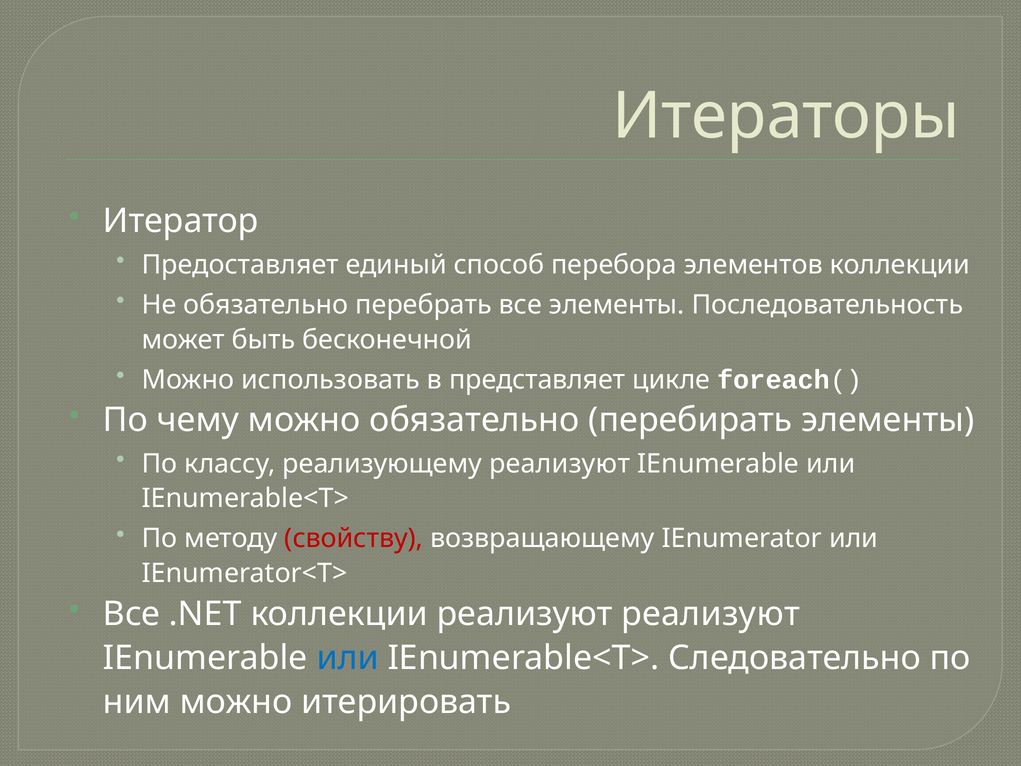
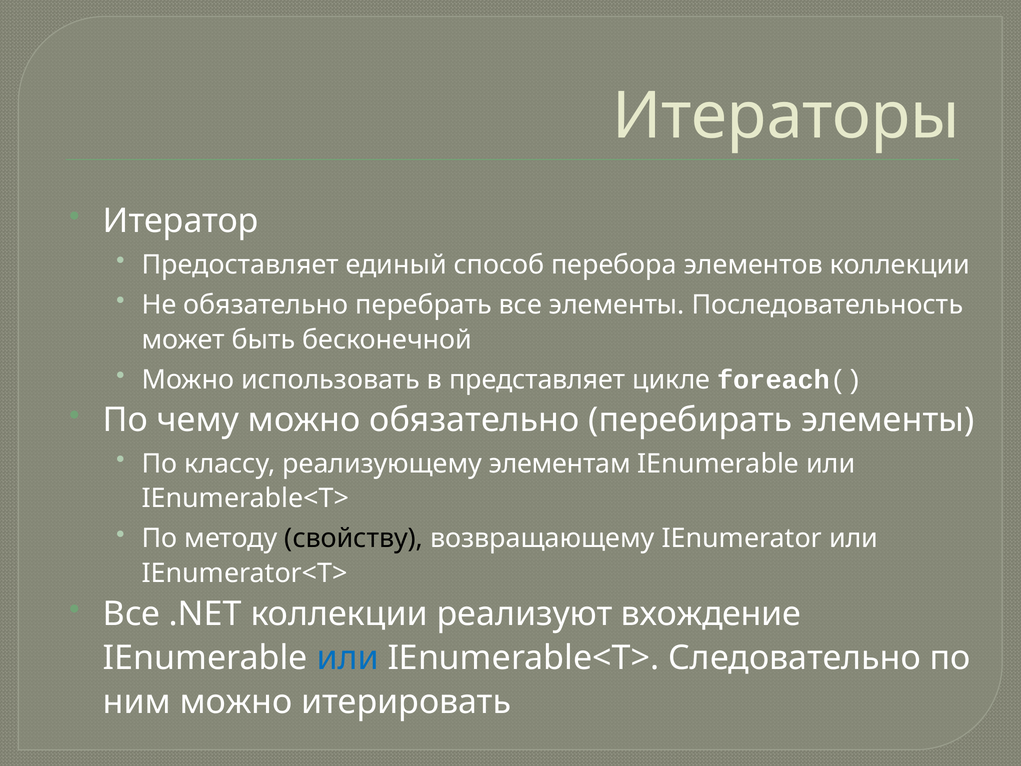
реализующему реализуют: реализуют -> элементам
свойству colour: red -> black
реализуют реализуют: реализуют -> вхождение
